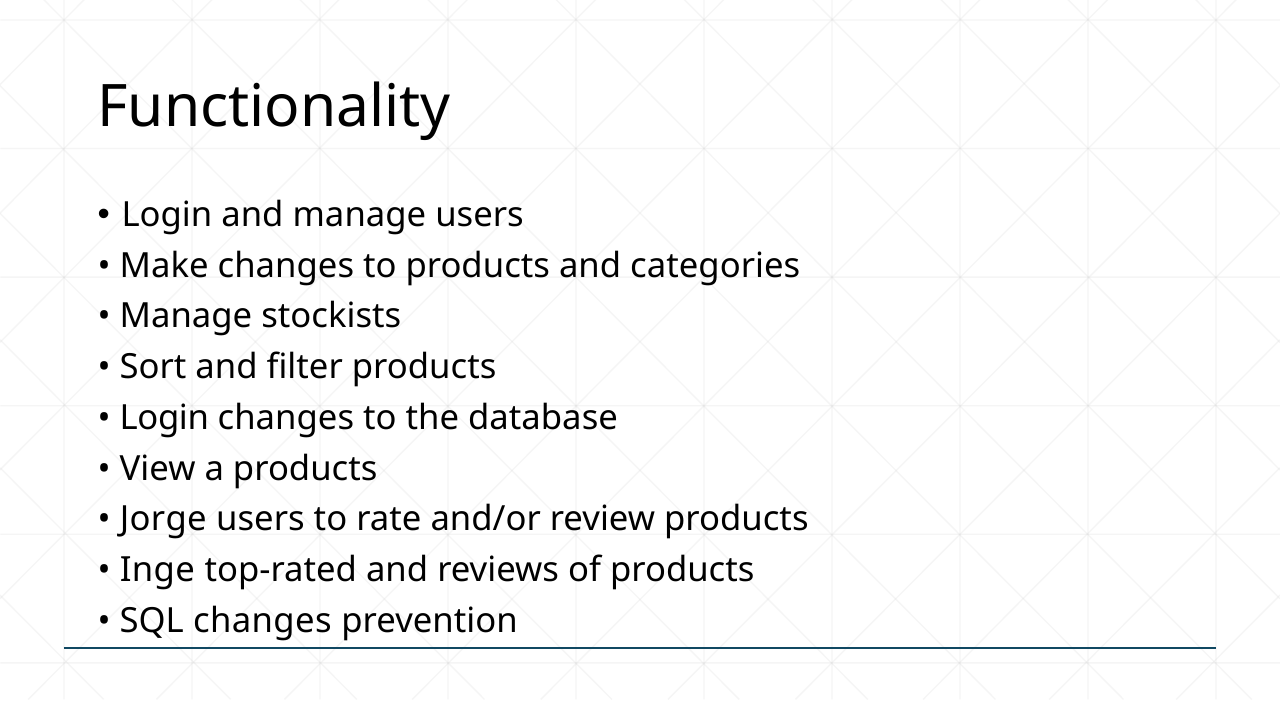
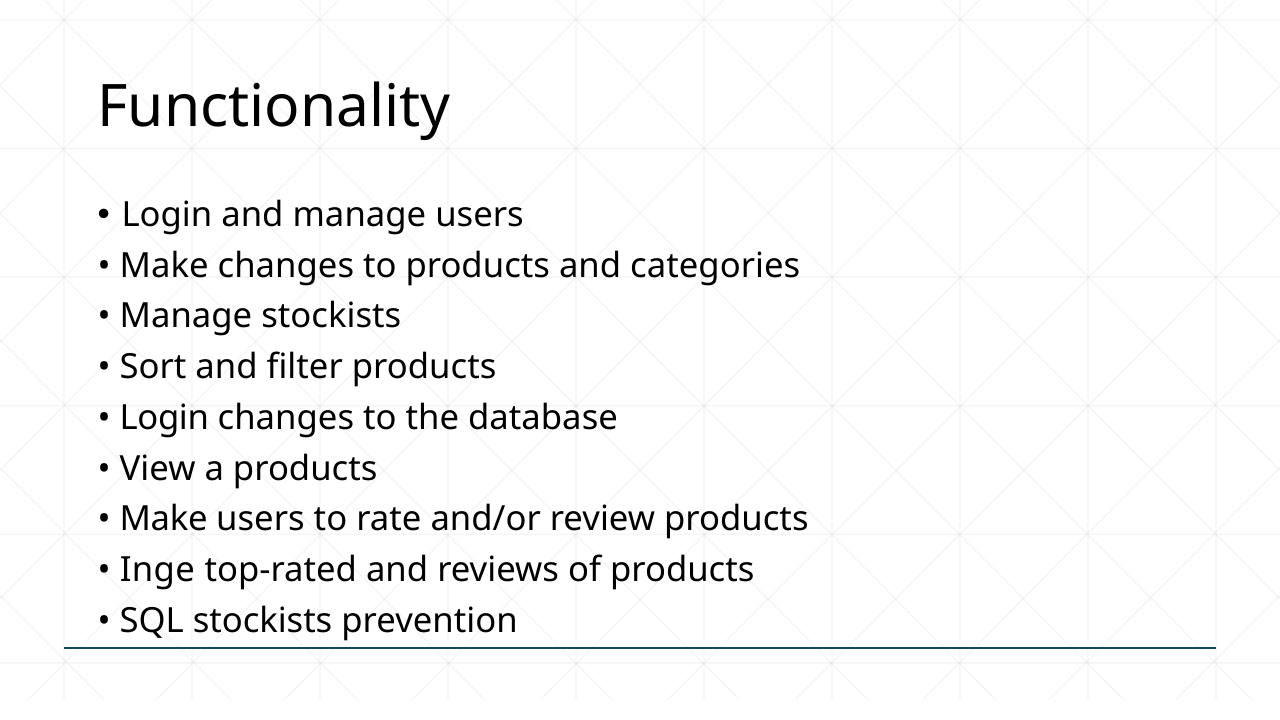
Jorge at (163, 520): Jorge -> Make
SQL changes: changes -> stockists
